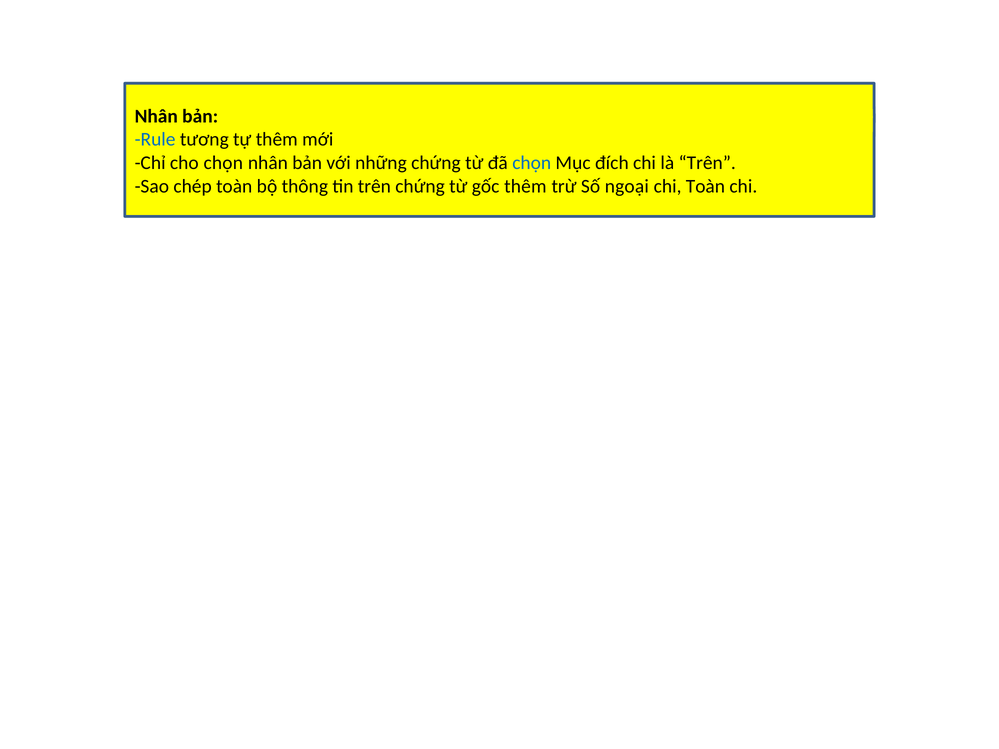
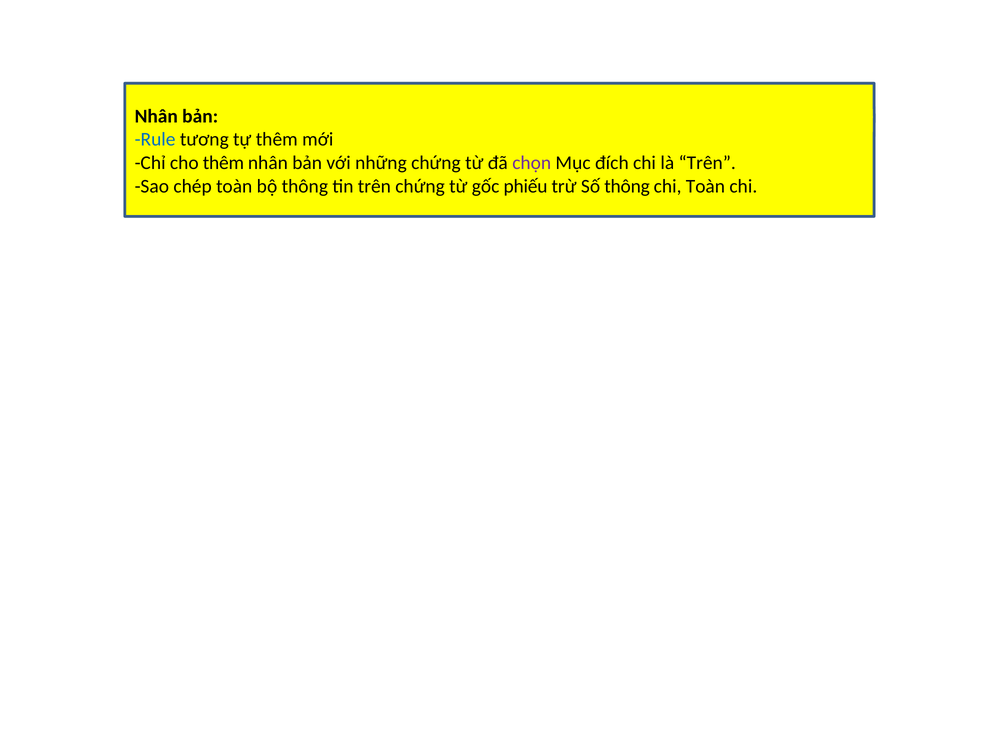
cho chọn: chọn -> thêm
chọn at (532, 163) colour: blue -> purple
gốc thêm: thêm -> phiếu
Số ngoại: ngoại -> thông
